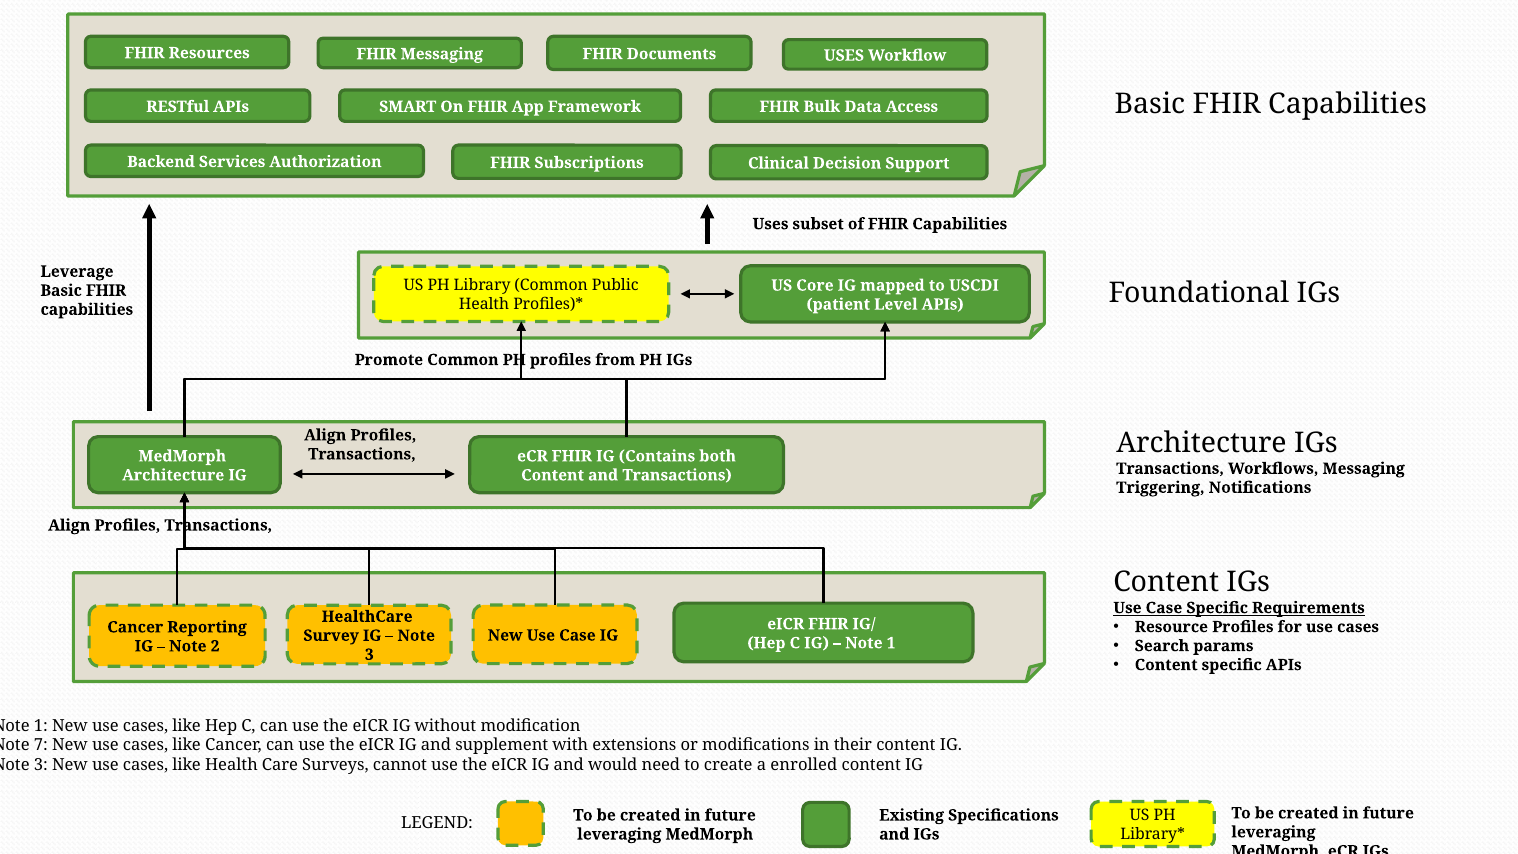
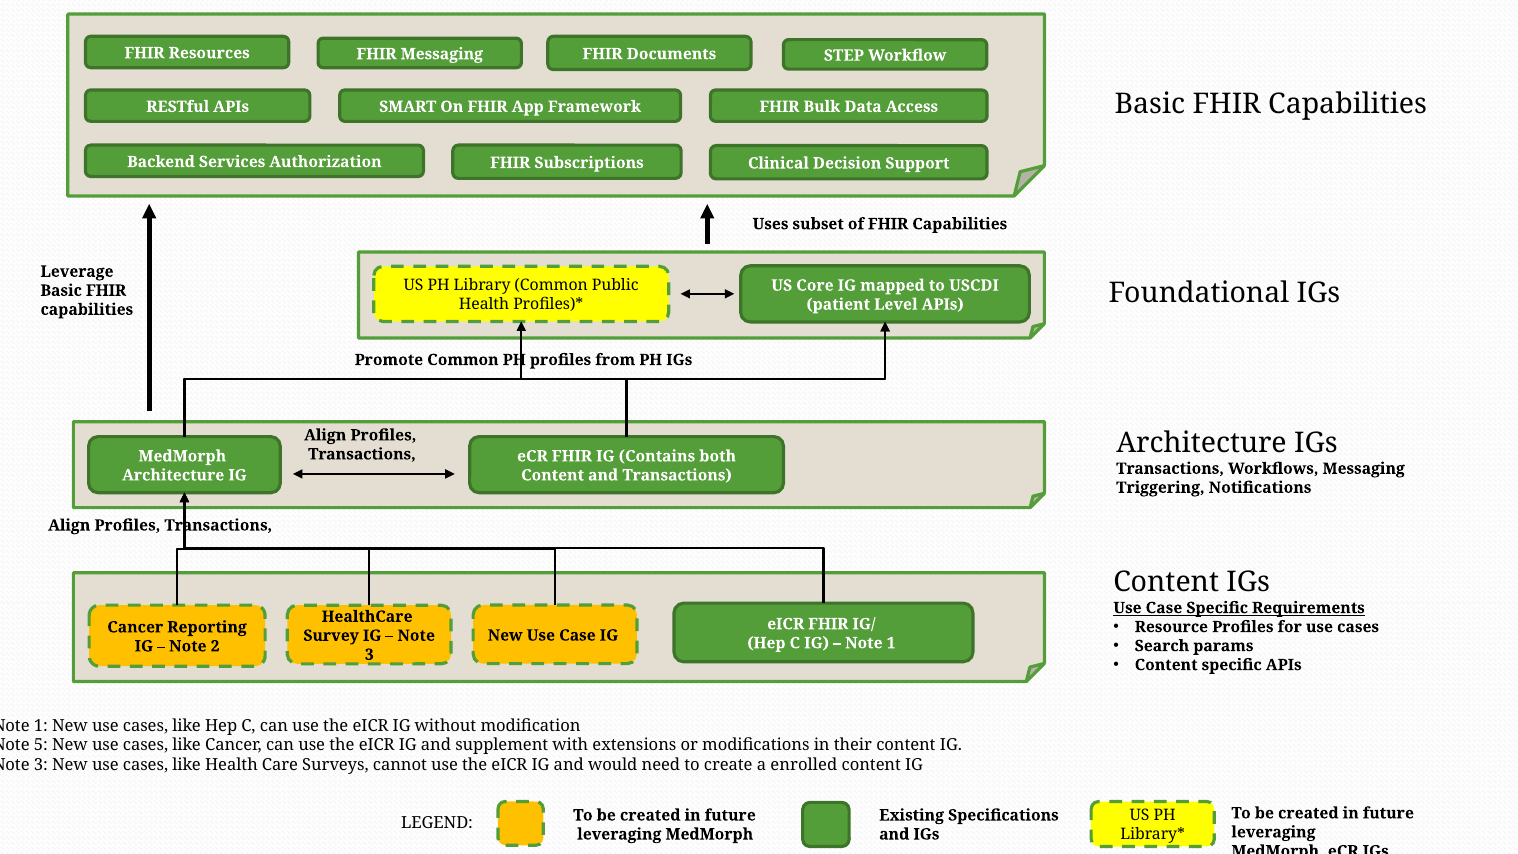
Documents USES: USES -> STEP
7: 7 -> 5
